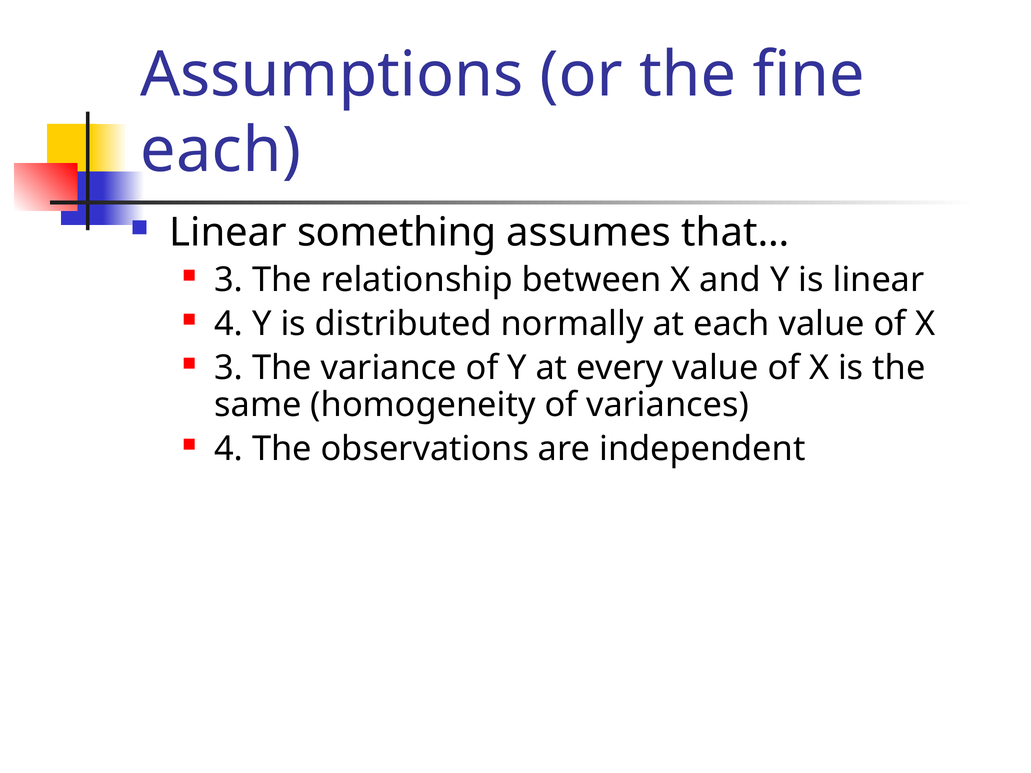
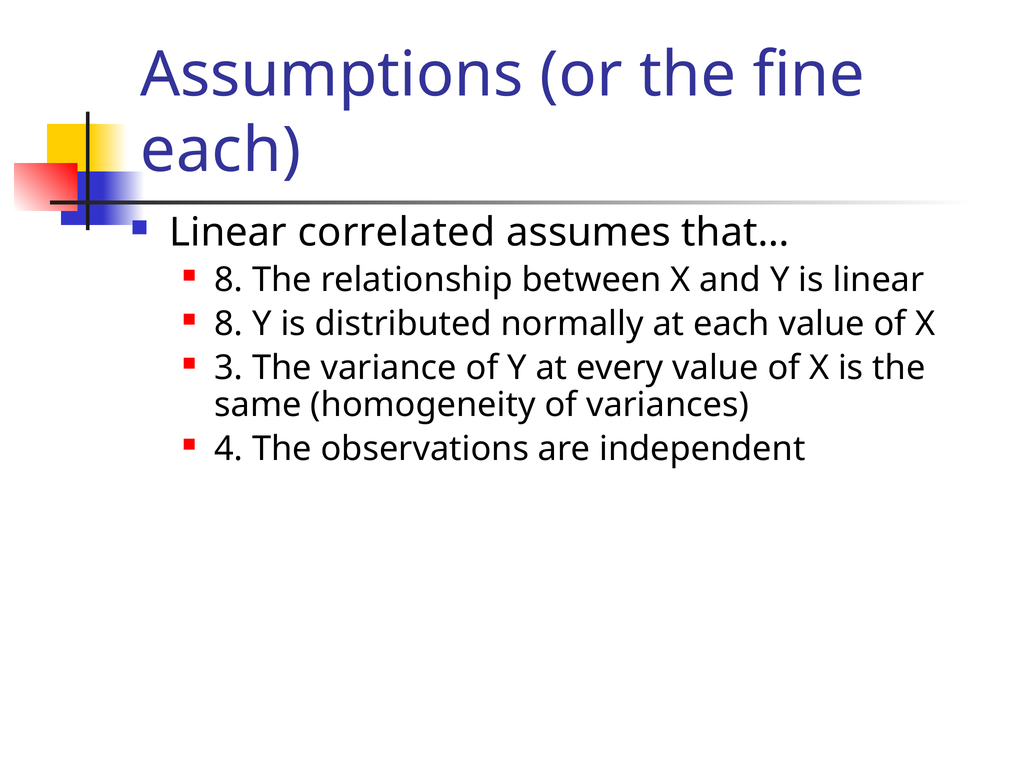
something: something -> correlated
3 at (229, 280): 3 -> 8
4 at (229, 324): 4 -> 8
